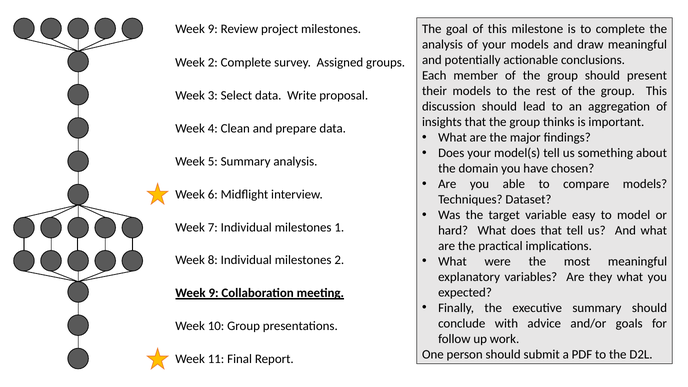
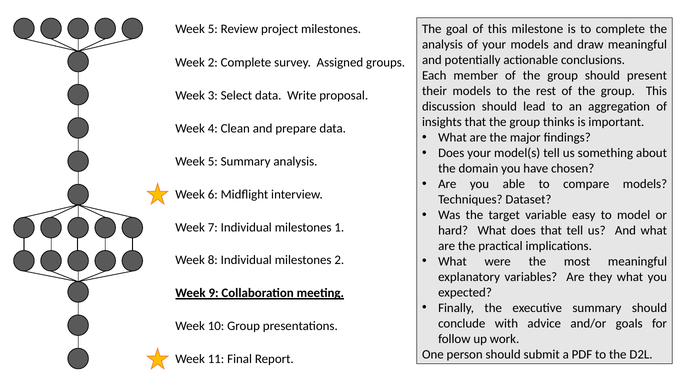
9 at (213, 29): 9 -> 5
